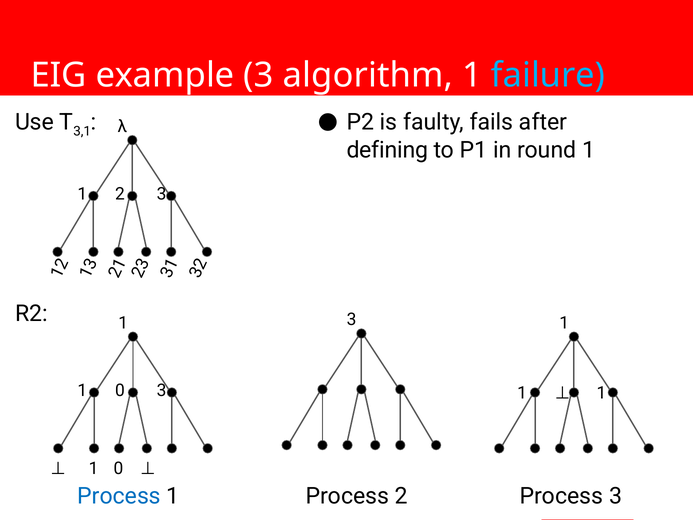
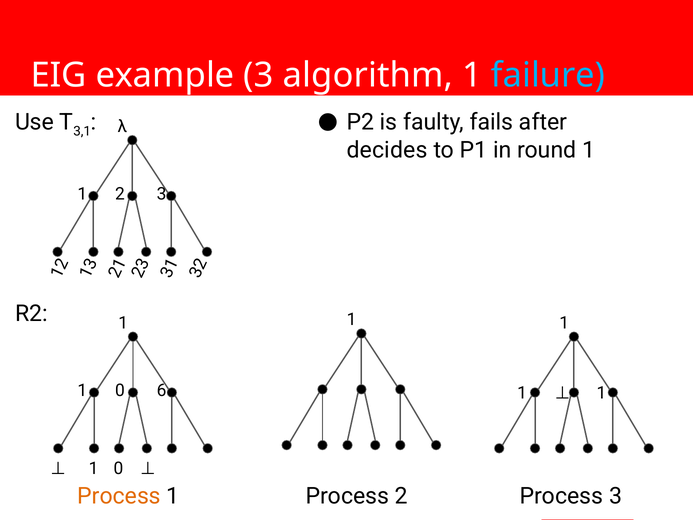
defining: defining -> decides
3 at (352, 320): 3 -> 1
0 3: 3 -> 6
Process at (119, 496) colour: blue -> orange
